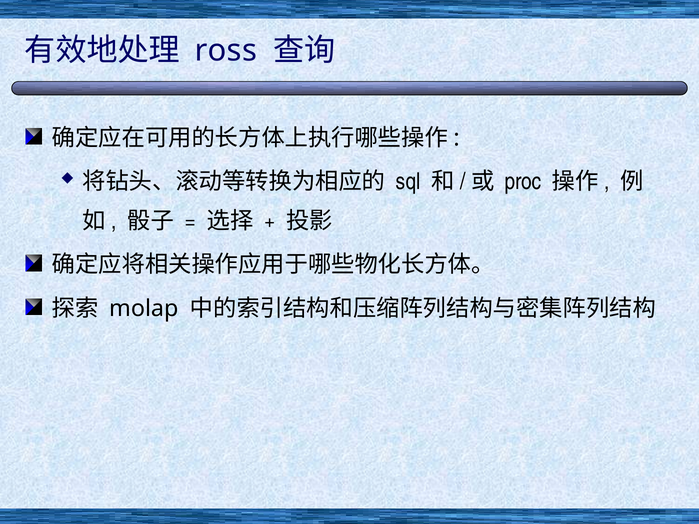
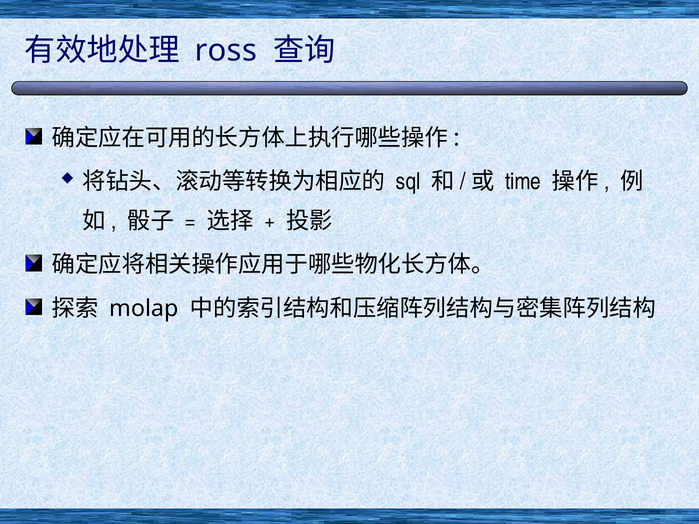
proc: proc -> time
